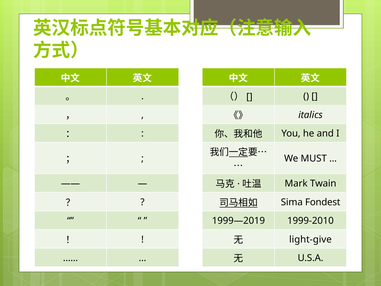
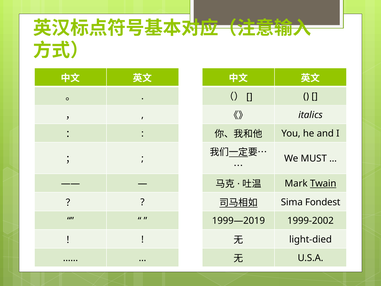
Twain underline: none -> present
1999-2010: 1999-2010 -> 1999-2002
light-give: light-give -> light-died
